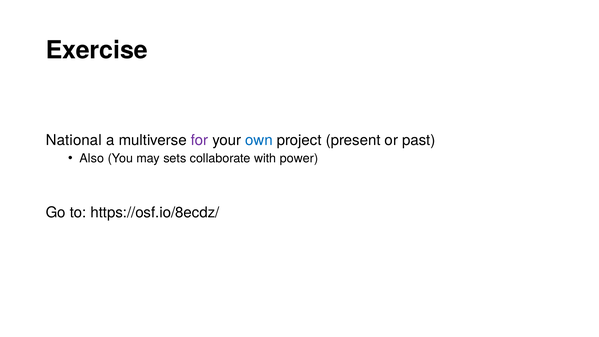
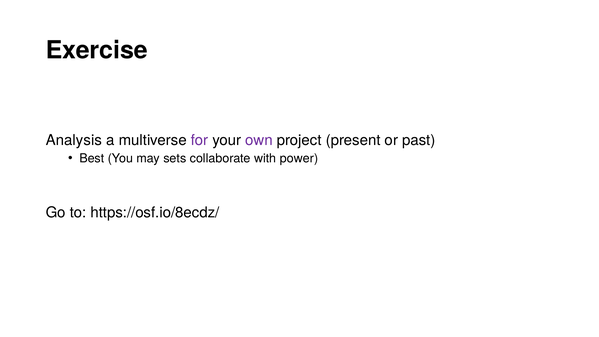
National: National -> Analysis
own colour: blue -> purple
Also: Also -> Best
